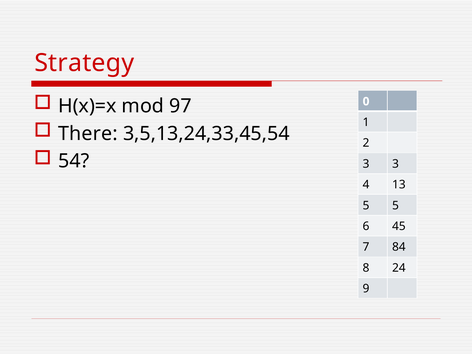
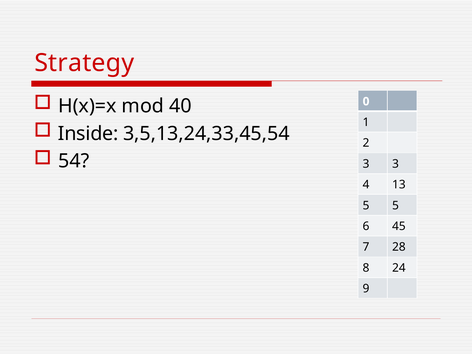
97: 97 -> 40
There: There -> Inside
84: 84 -> 28
